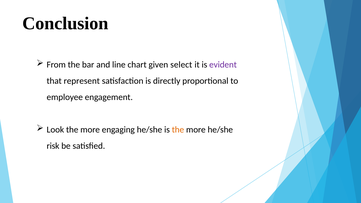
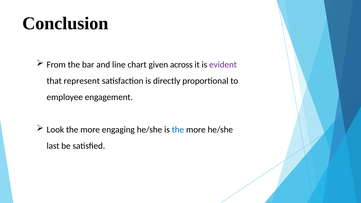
select: select -> across
the at (178, 130) colour: orange -> blue
risk: risk -> last
